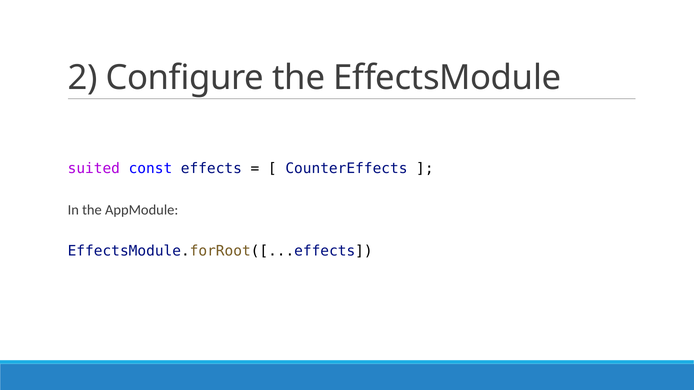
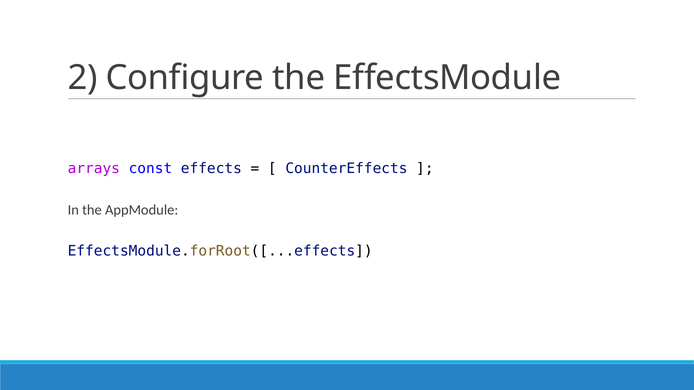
suited: suited -> arrays
